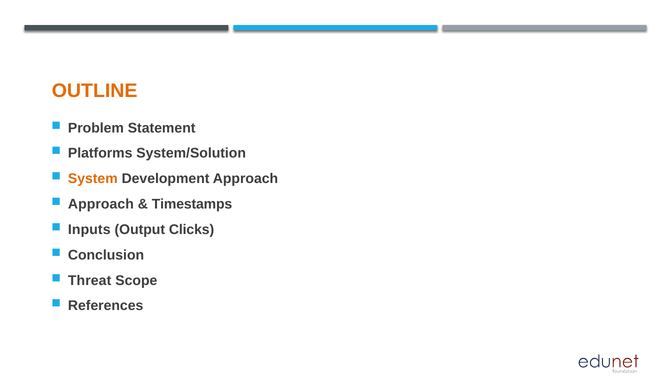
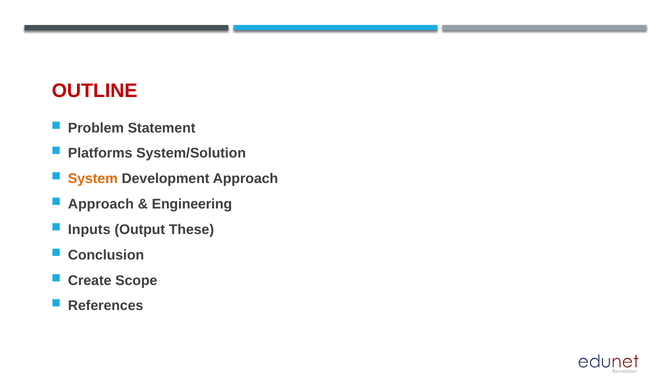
OUTLINE colour: orange -> red
Timestamps: Timestamps -> Engineering
Clicks: Clicks -> These
Threat: Threat -> Create
